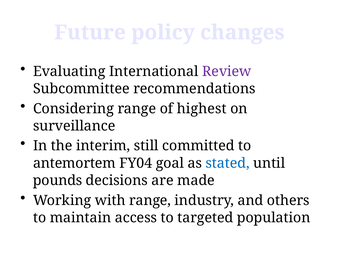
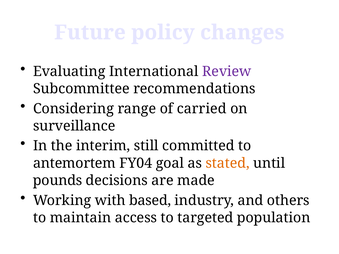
highest: highest -> carried
stated colour: blue -> orange
with range: range -> based
